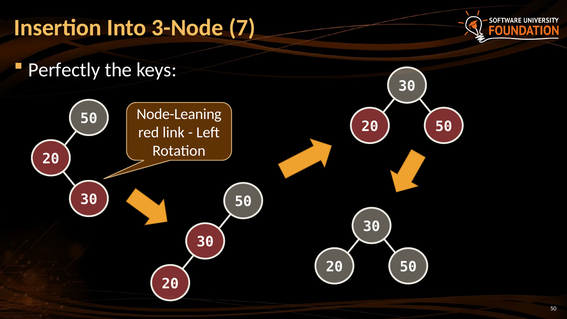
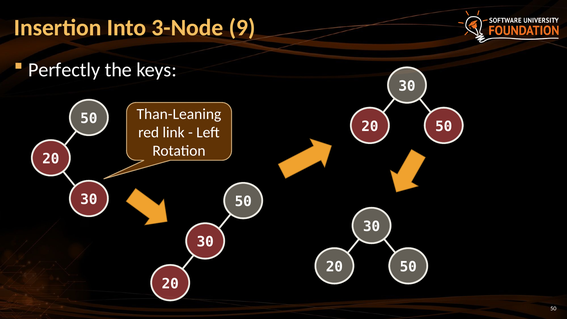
7: 7 -> 9
Node-Leaning: Node-Leaning -> Than-Leaning
